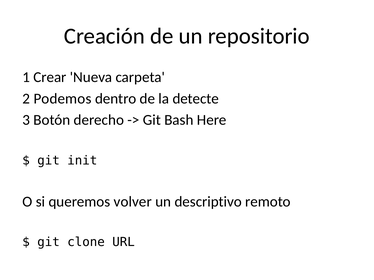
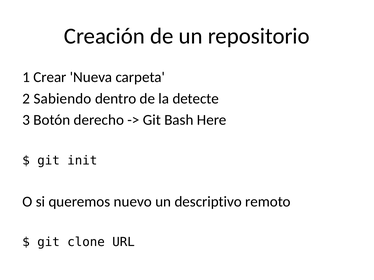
Podemos: Podemos -> Sabiendo
volver: volver -> nuevo
